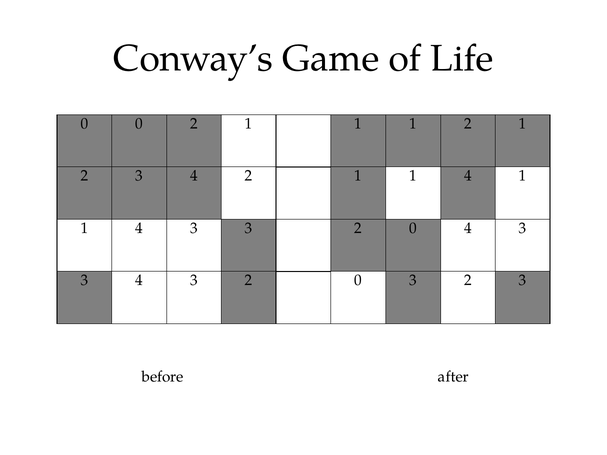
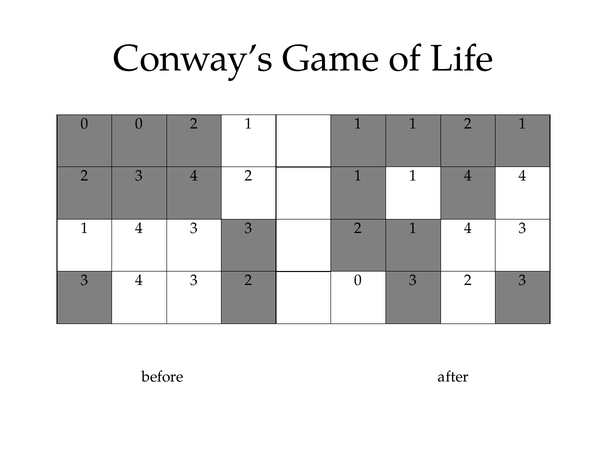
4 1: 1 -> 4
3 3 2 0: 0 -> 1
